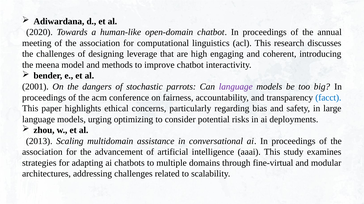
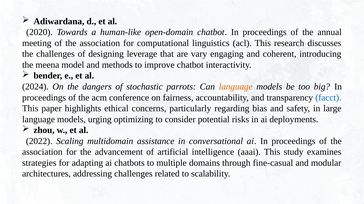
high: high -> vary
2001: 2001 -> 2024
language at (236, 87) colour: purple -> orange
2013: 2013 -> 2022
fine-virtual: fine-virtual -> fine-casual
